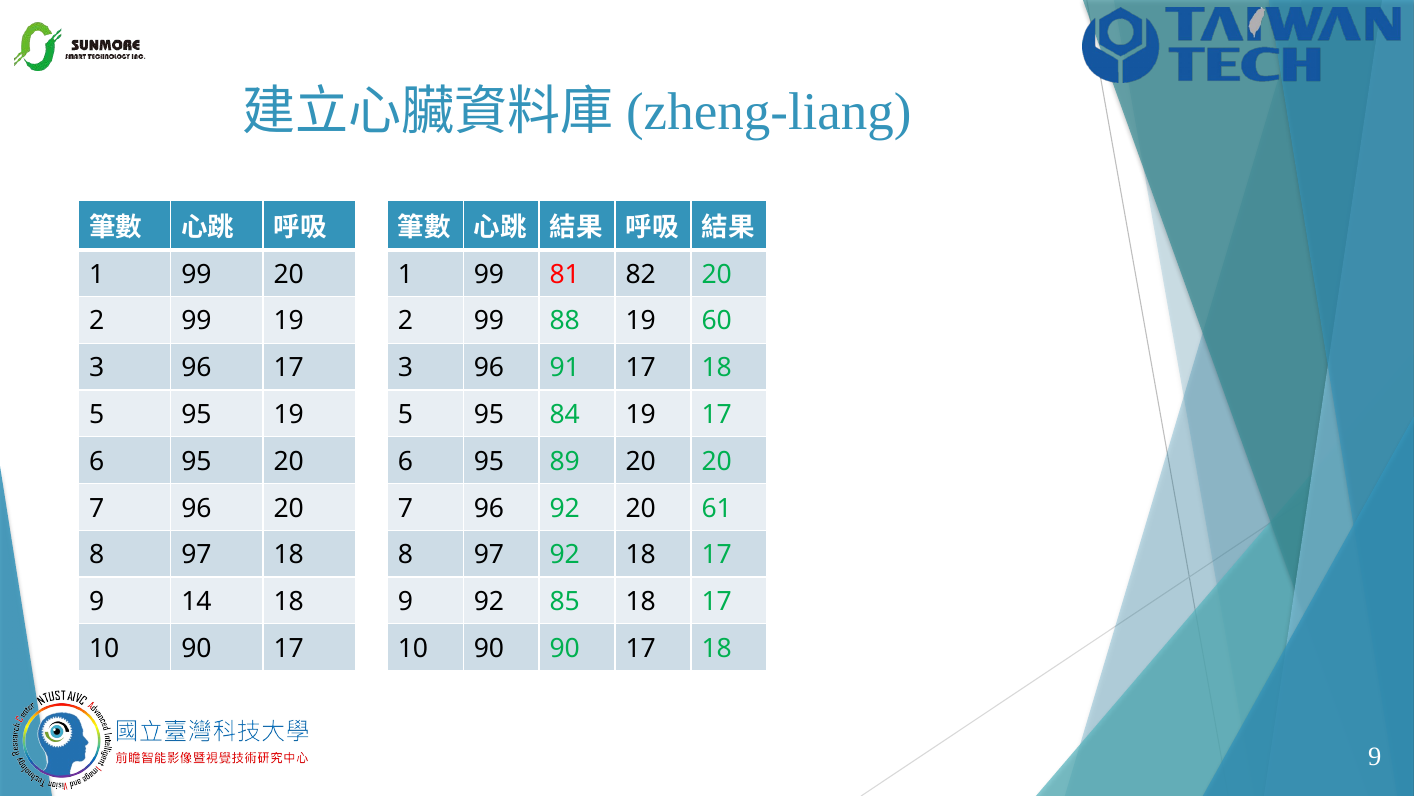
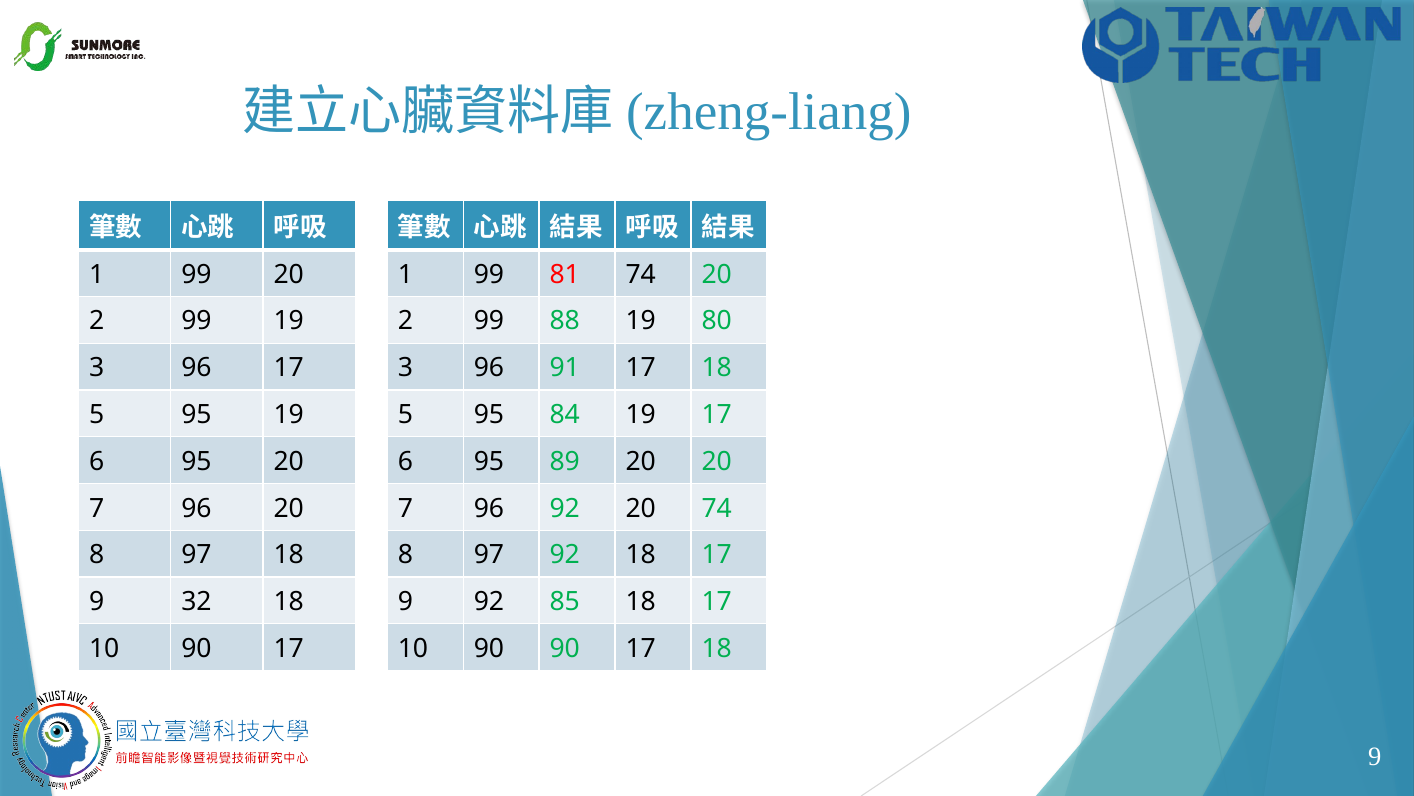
81 82: 82 -> 74
60: 60 -> 80
20 61: 61 -> 74
14: 14 -> 32
